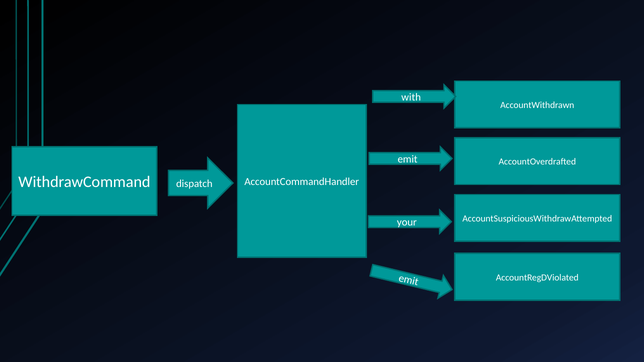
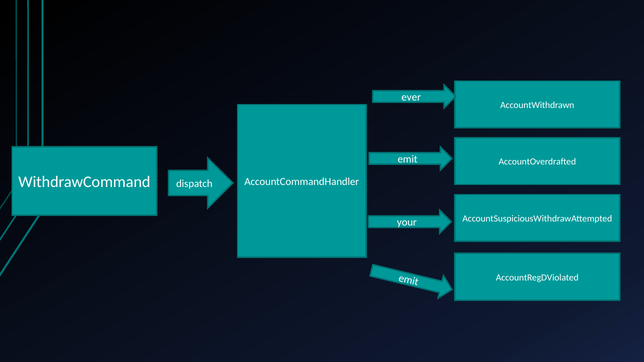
with: with -> ever
